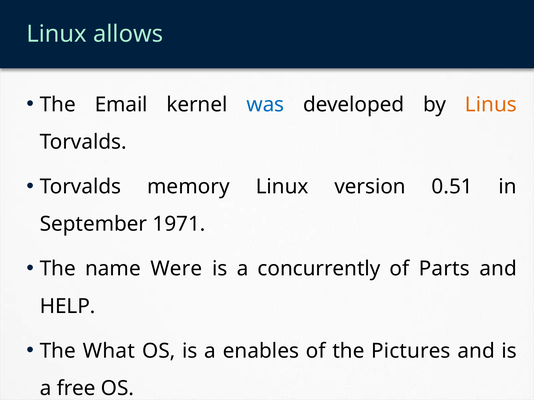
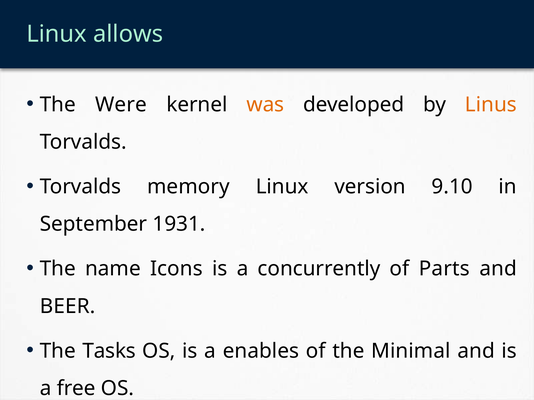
Email: Email -> Were
was colour: blue -> orange
0.51: 0.51 -> 9.10
1971: 1971 -> 1931
Were: Were -> Icons
HELP: HELP -> BEER
What: What -> Tasks
Pictures: Pictures -> Minimal
